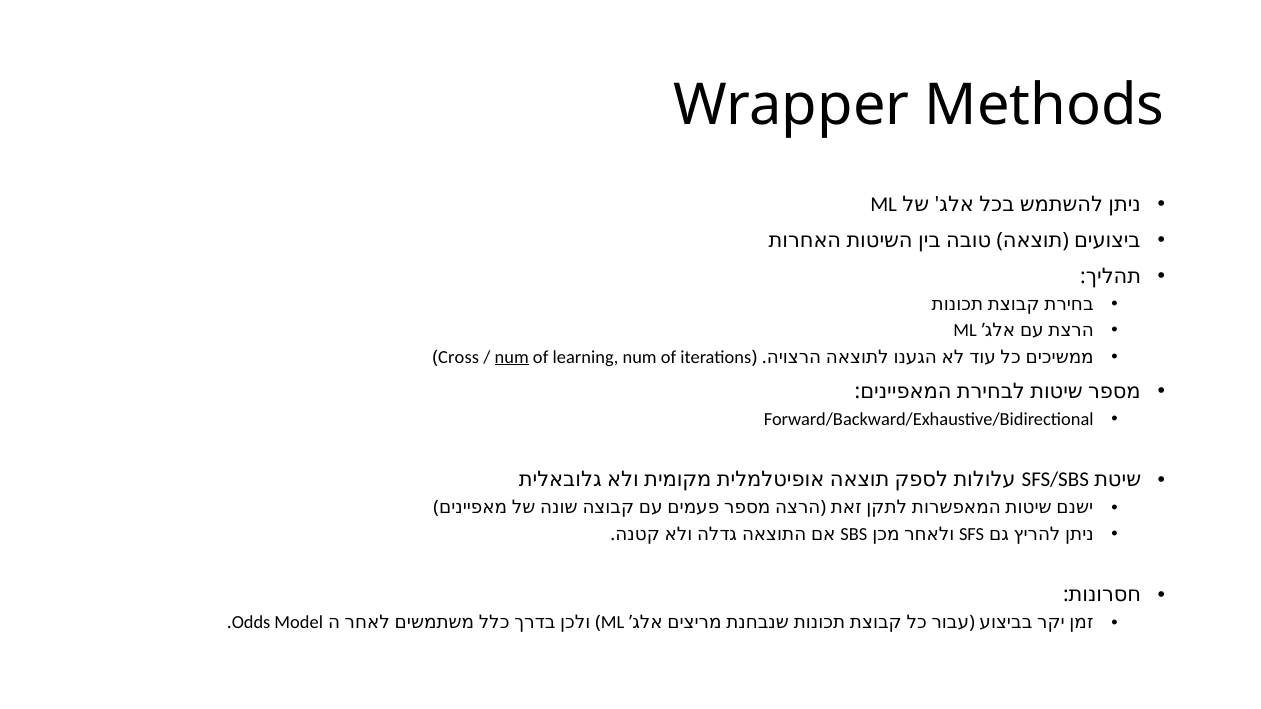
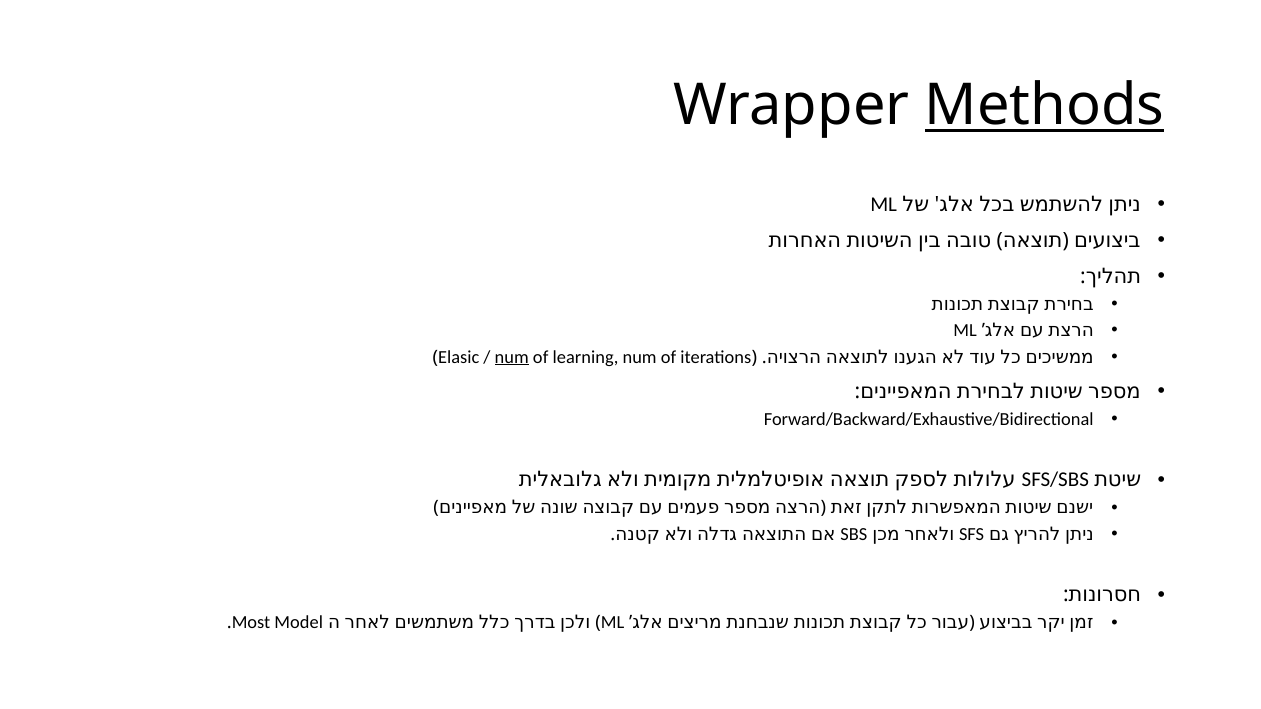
Methods underline: none -> present
Cross: Cross -> Elasic
Odds: Odds -> Most
